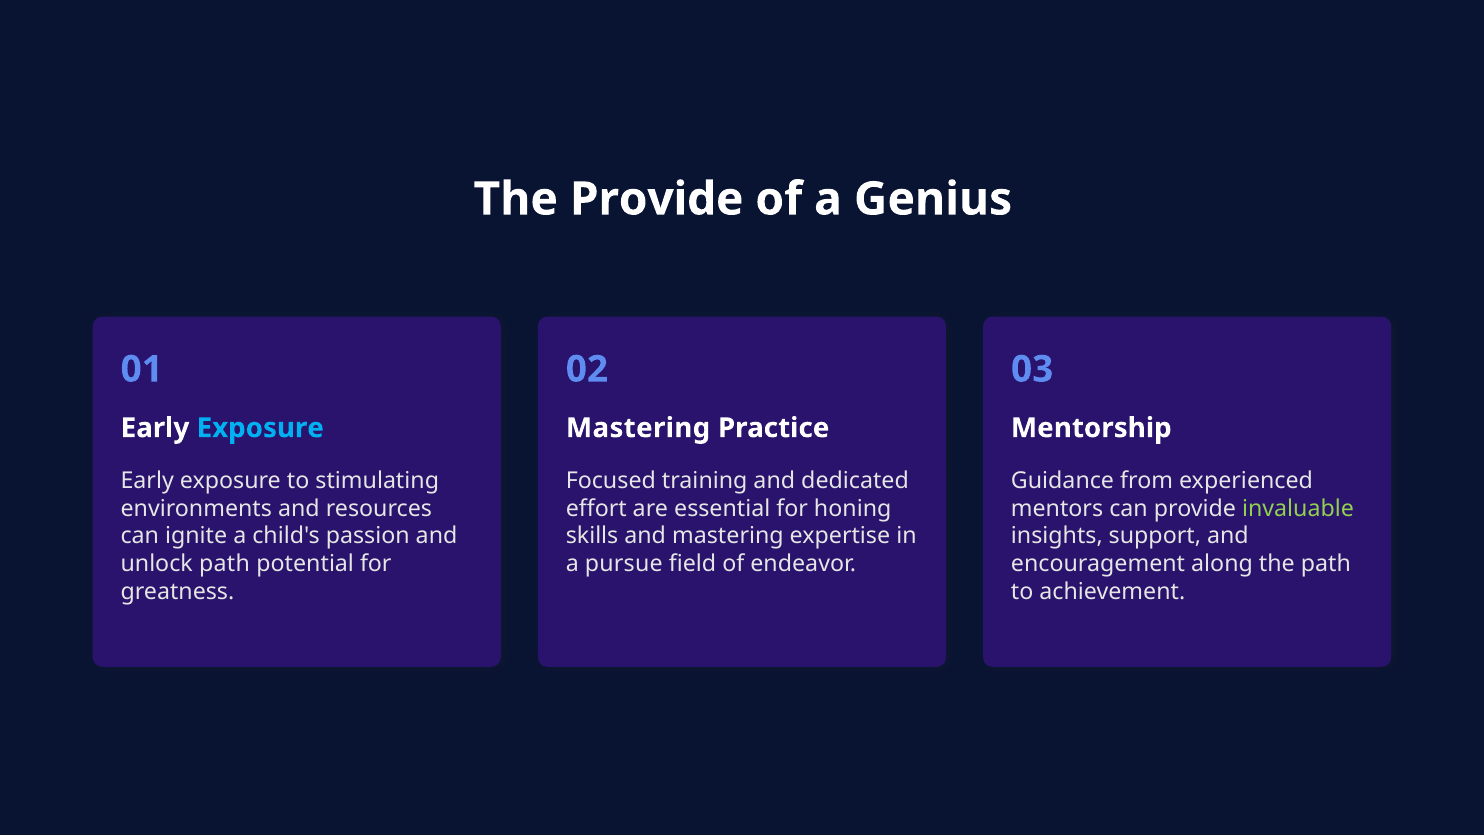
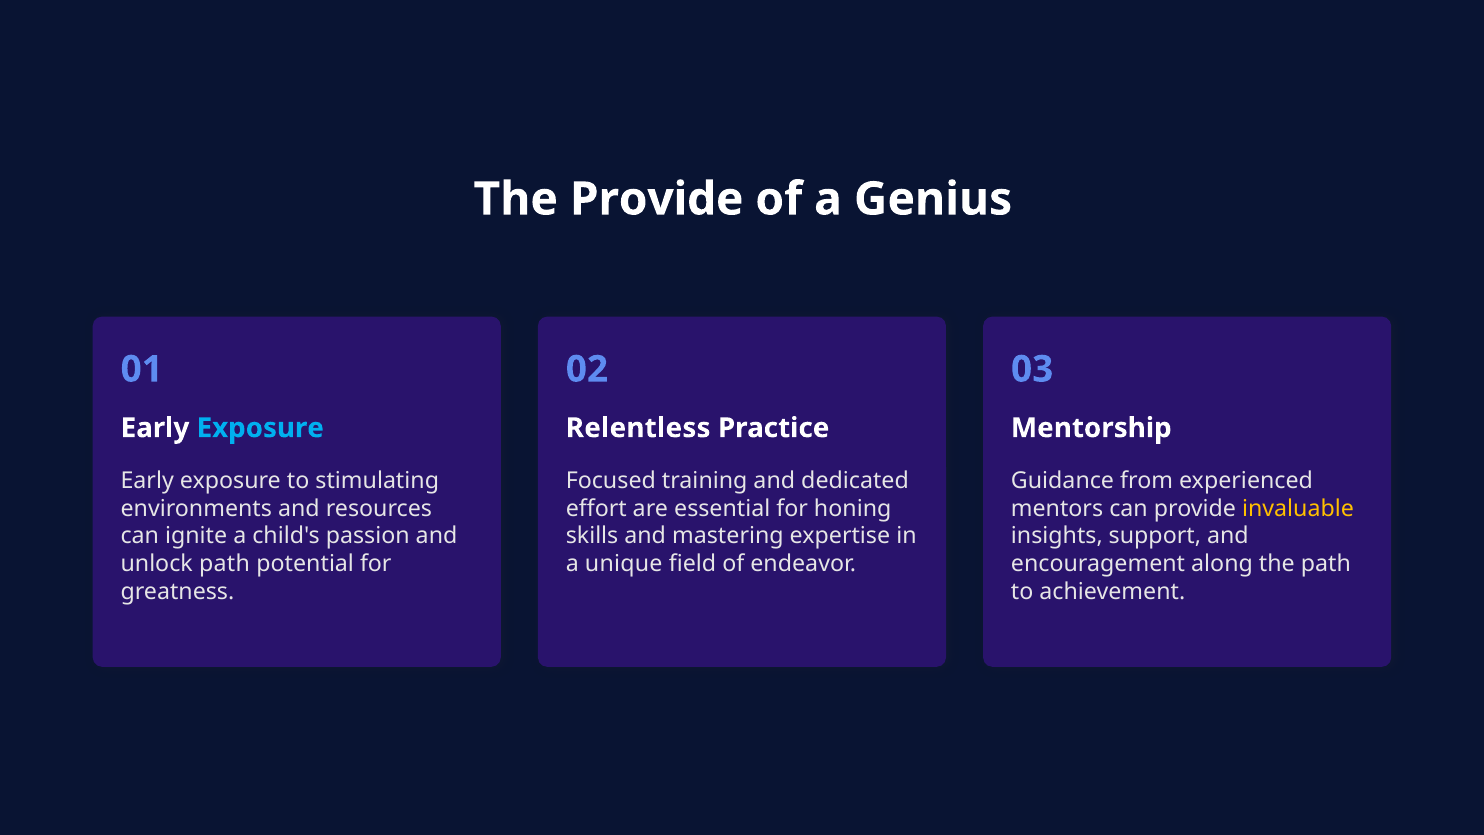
Mastering at (638, 428): Mastering -> Relentless
invaluable colour: light green -> yellow
pursue: pursue -> unique
